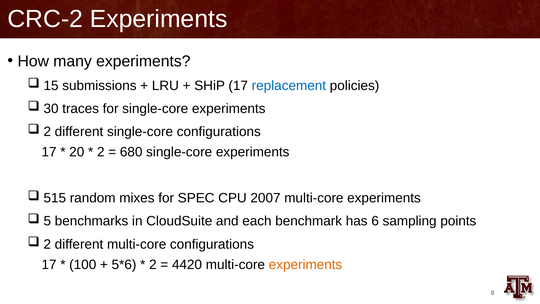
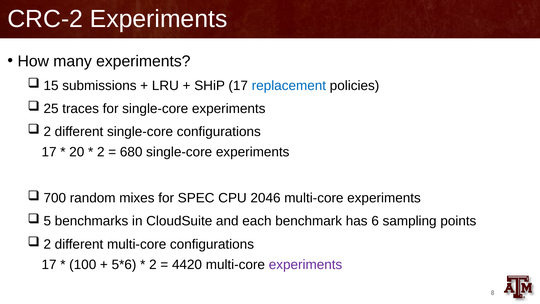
30: 30 -> 25
515: 515 -> 700
2007: 2007 -> 2046
experiments at (306, 264) colour: orange -> purple
